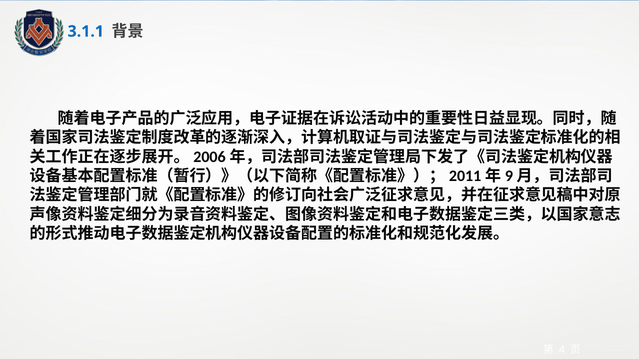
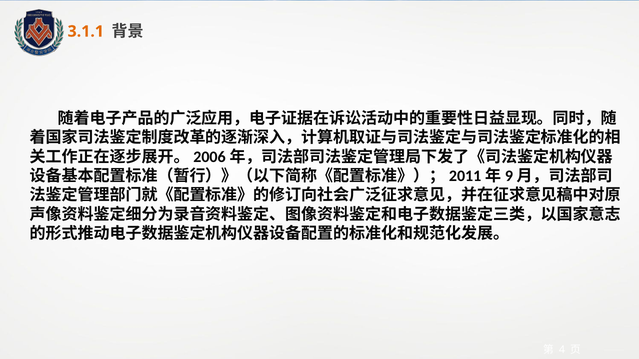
3.1.1 colour: blue -> orange
